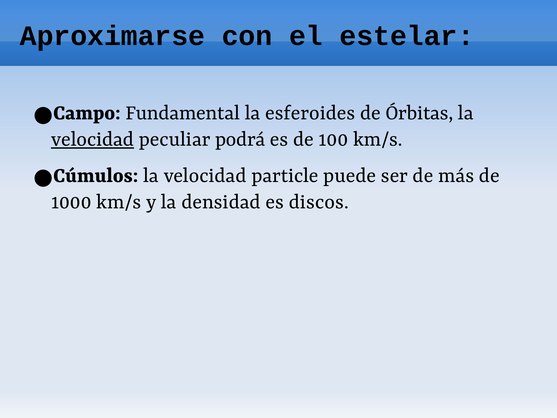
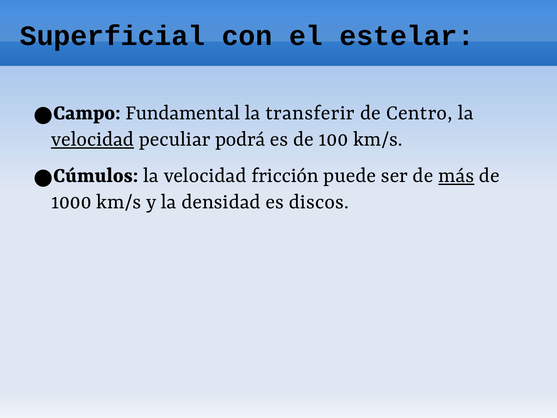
Aproximarse: Aproximarse -> Superficial
esferoides: esferoides -> transferir
Órbitas: Órbitas -> Centro
particle: particle -> fricción
más underline: none -> present
